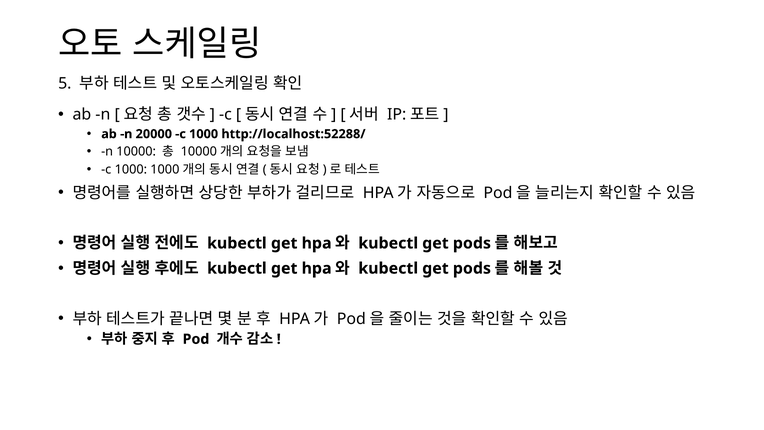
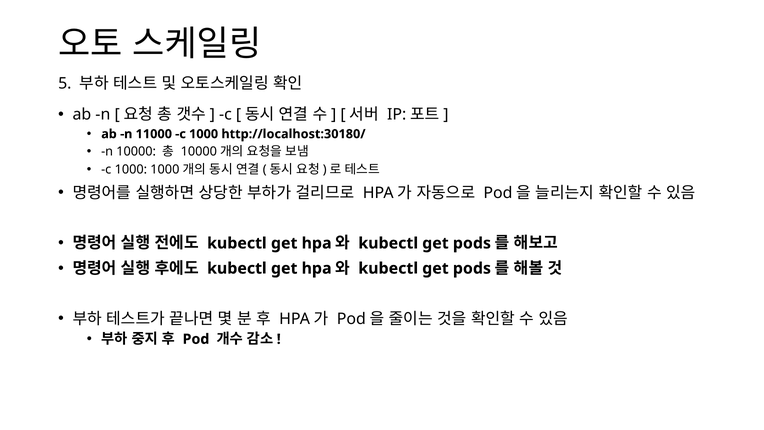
20000: 20000 -> 11000
http://localhost:52288/: http://localhost:52288/ -> http://localhost:30180/
